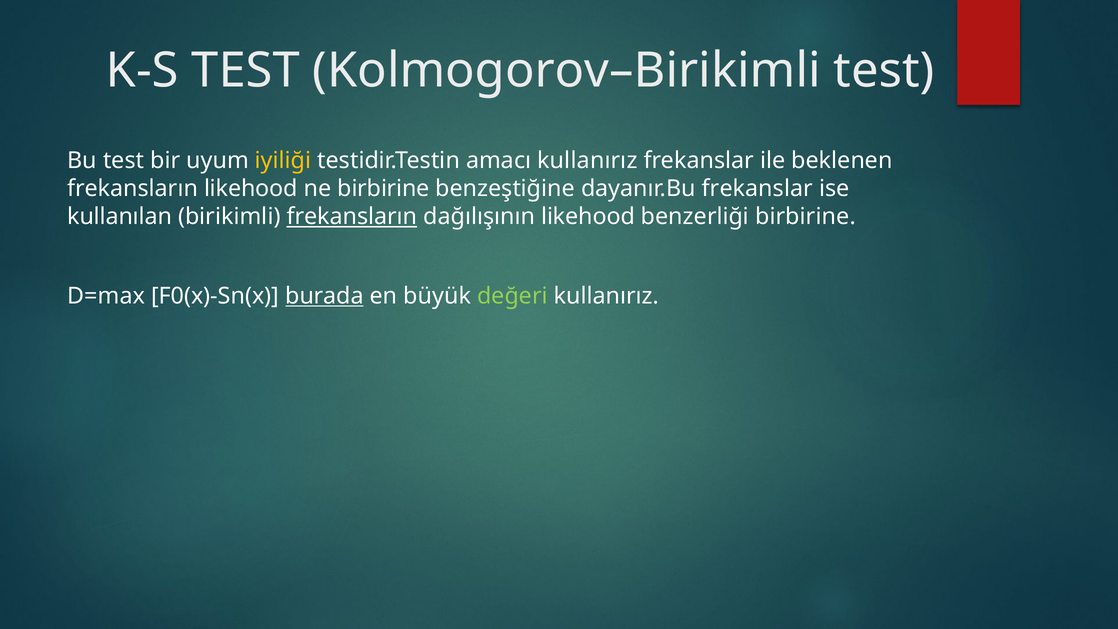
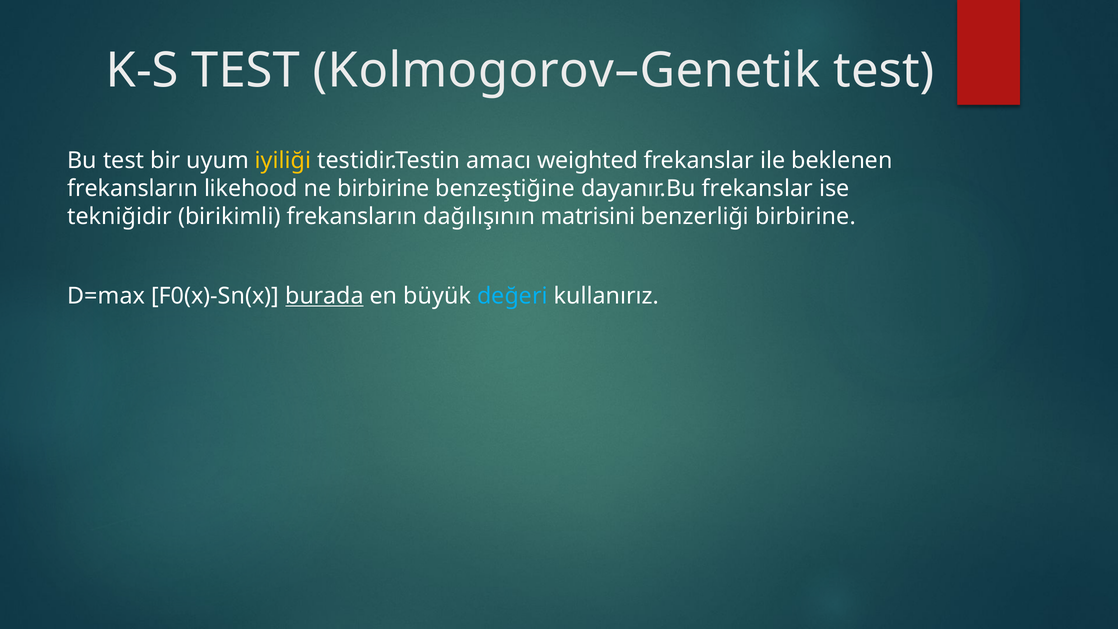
Kolmogorov–Birikimli: Kolmogorov–Birikimli -> Kolmogorov–Genetik
amacı kullanırız: kullanırız -> weighted
kullanılan: kullanılan -> tekniğidir
frekansların at (352, 217) underline: present -> none
dağılışının likehood: likehood -> matrisini
değeri colour: light green -> light blue
